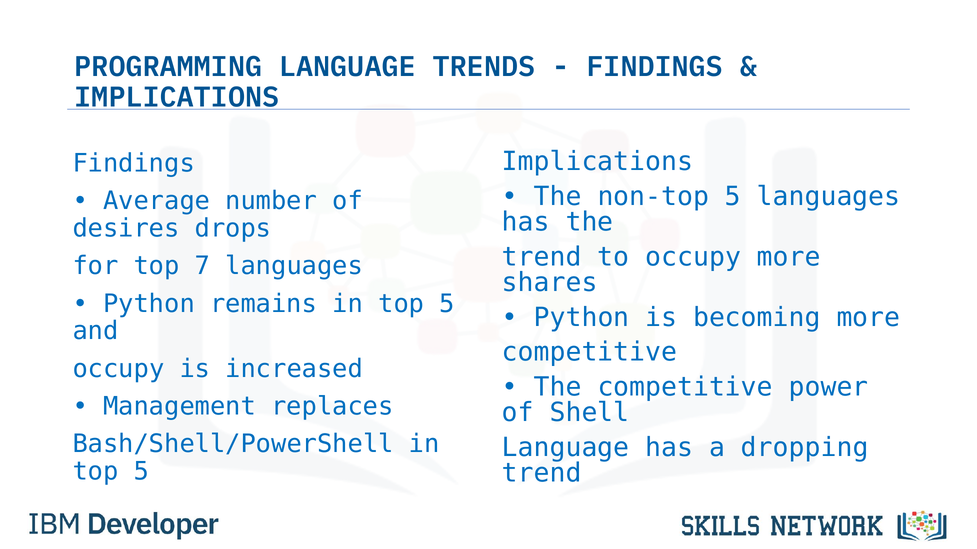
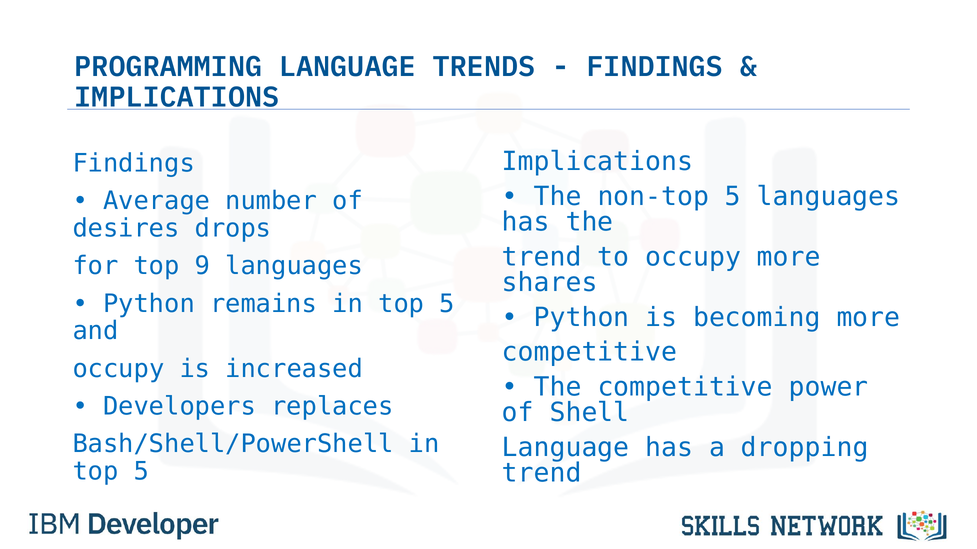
7: 7 -> 9
Management: Management -> Developers
